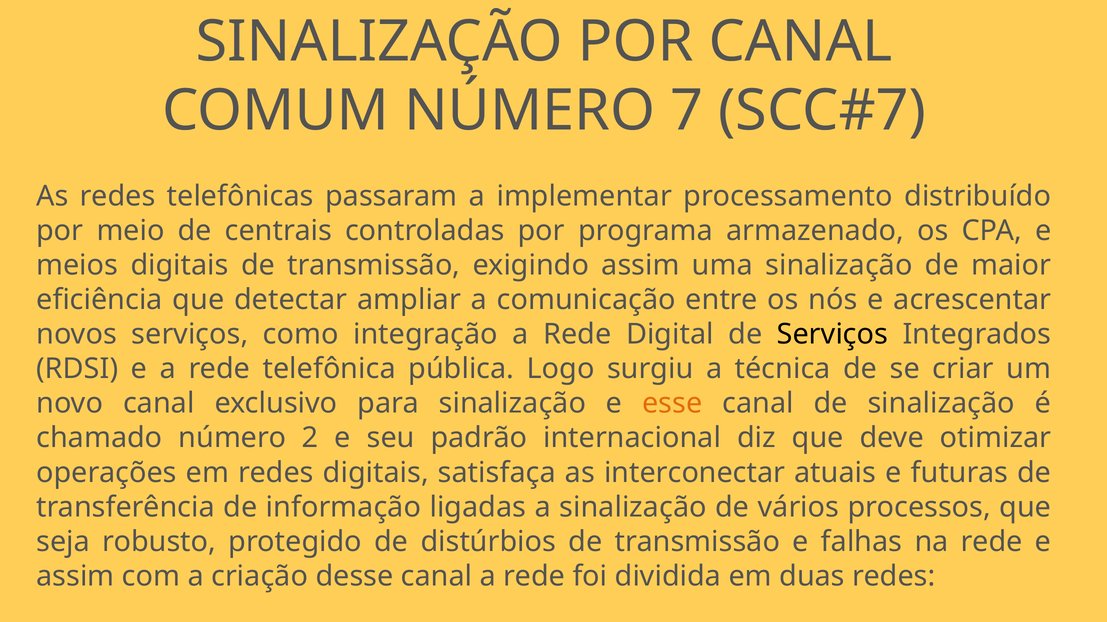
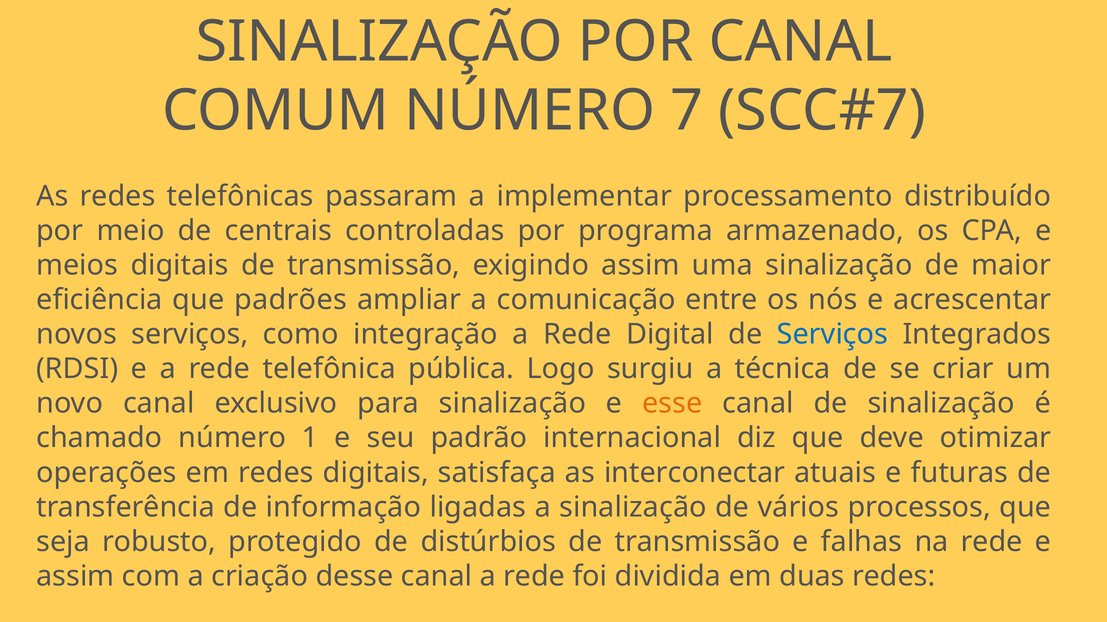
detectar: detectar -> padrões
Serviços at (832, 335) colour: black -> blue
2: 2 -> 1
